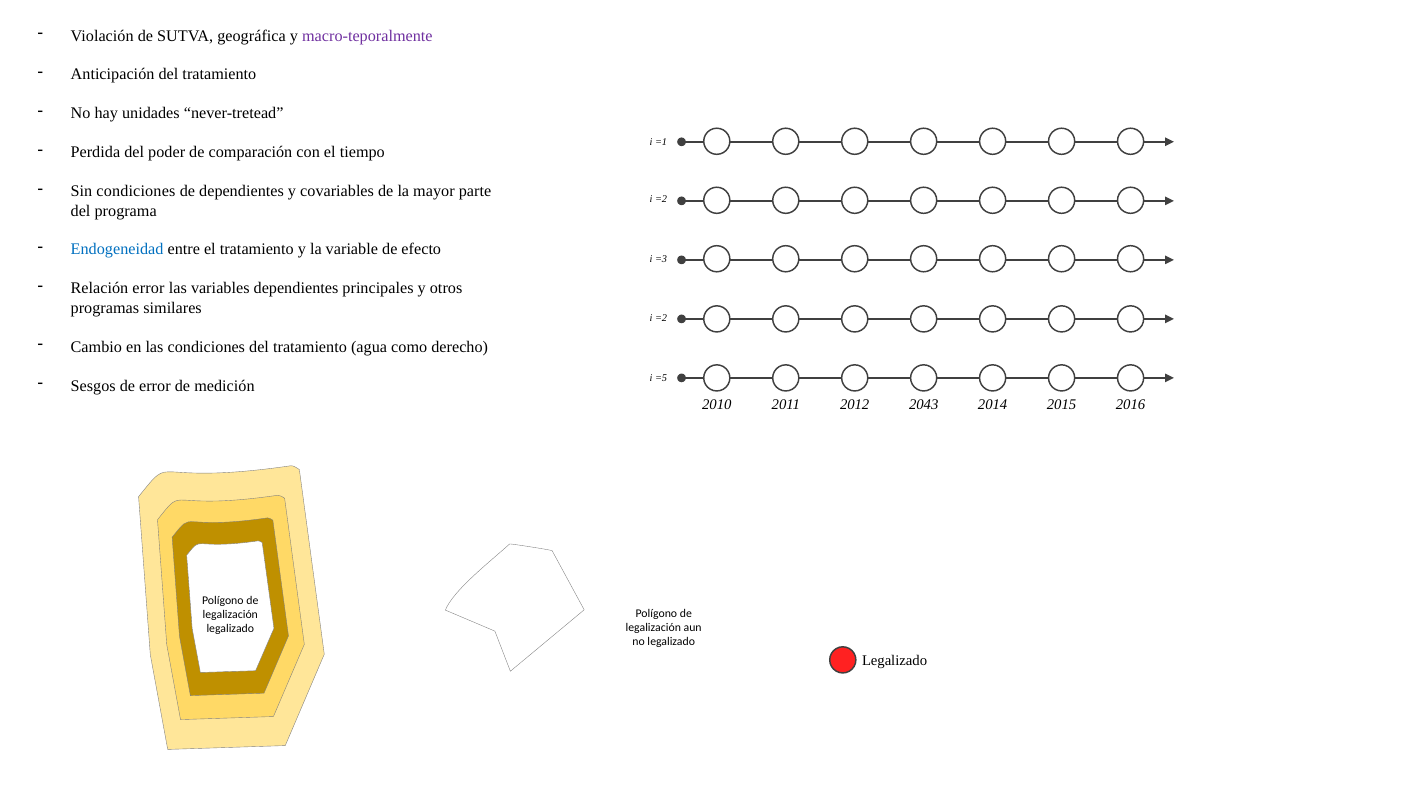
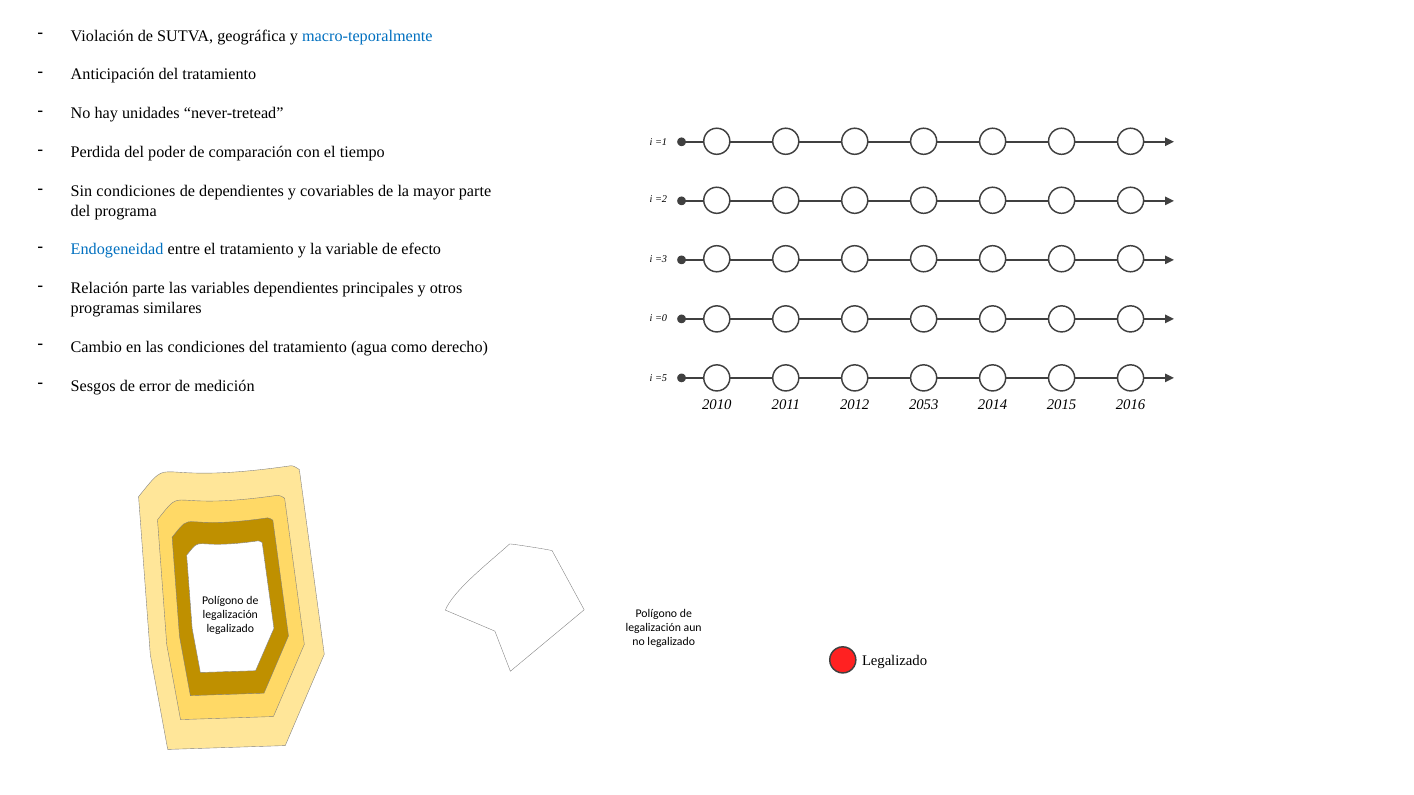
macro-teporalmente colour: purple -> blue
Relación error: error -> parte
=2 at (661, 318): =2 -> =0
2043: 2043 -> 2053
